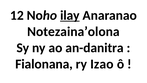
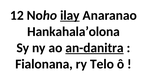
Notezaina’olona: Notezaina’olona -> Hankahala’olona
an-danitra underline: none -> present
Izao: Izao -> Telo
